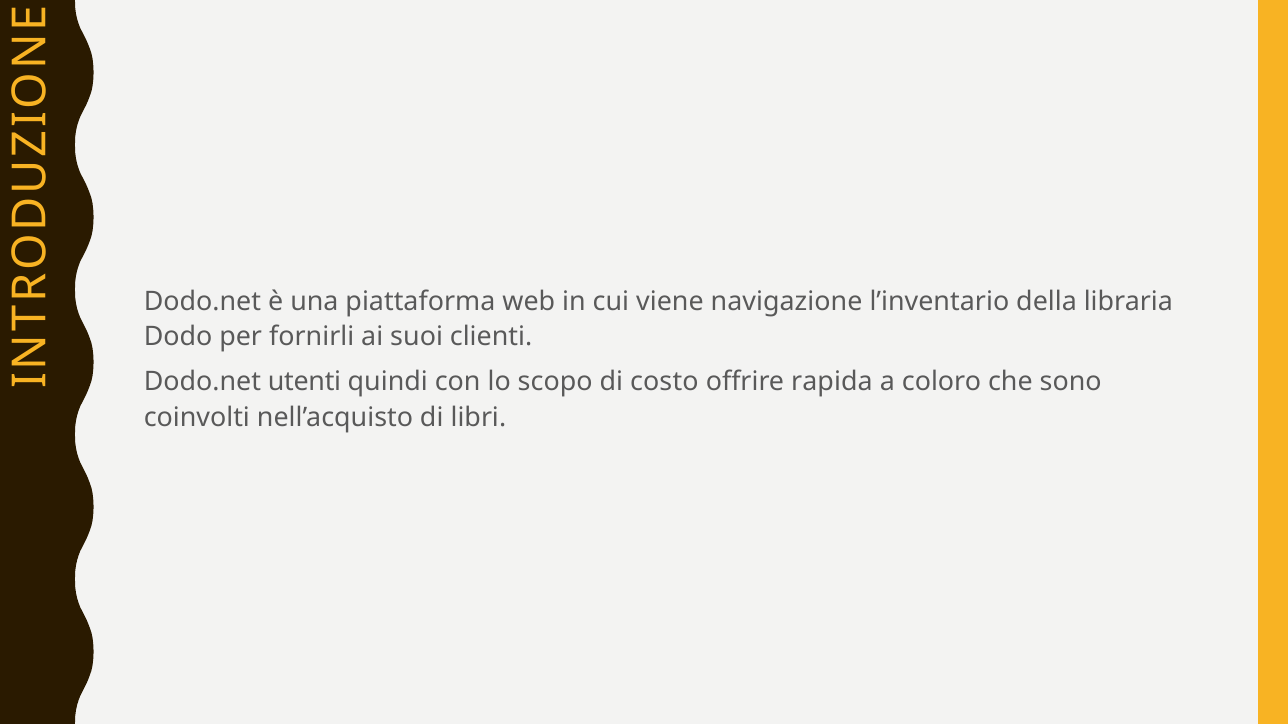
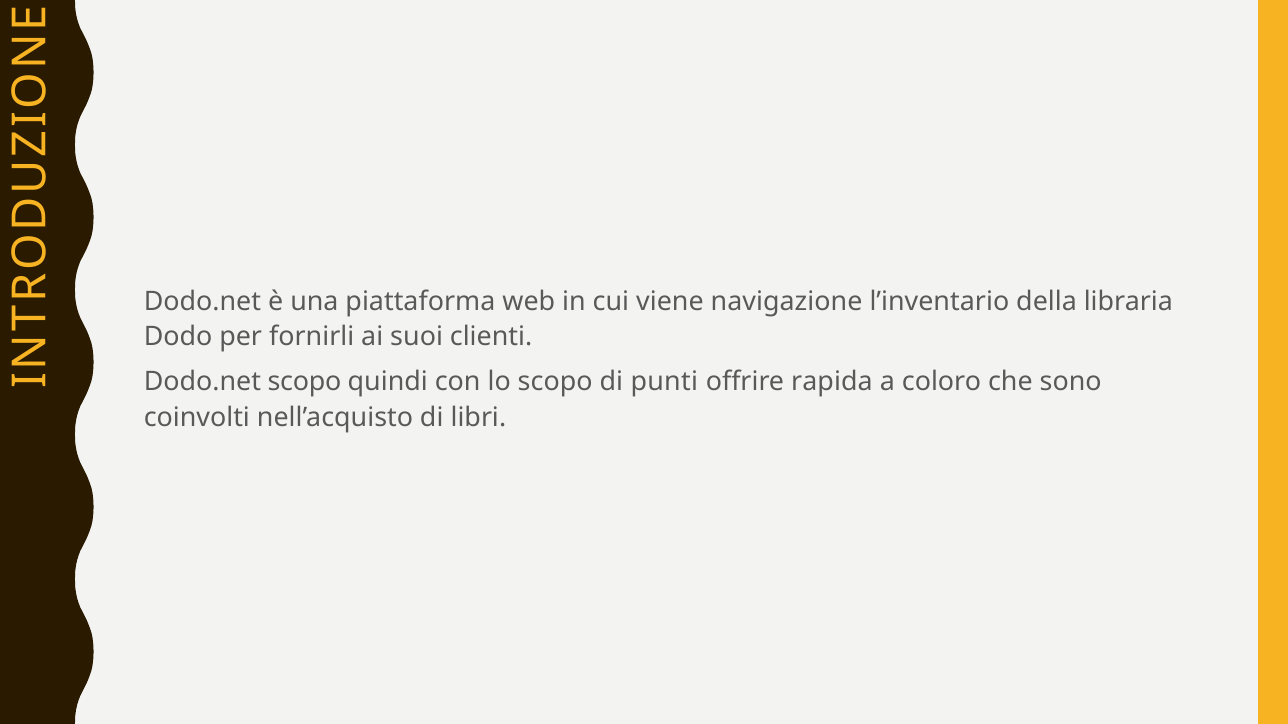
Dodo.net utenti: utenti -> scopo
costo: costo -> punti
